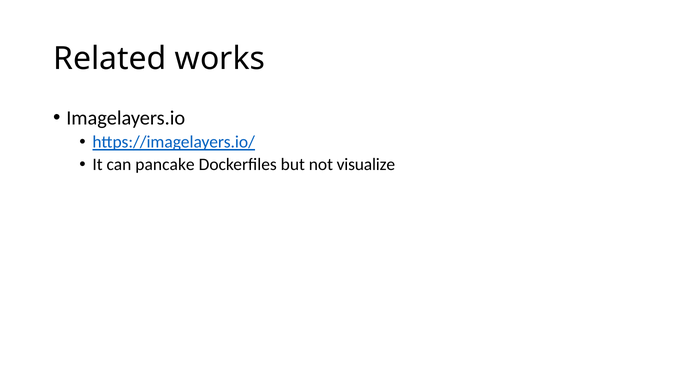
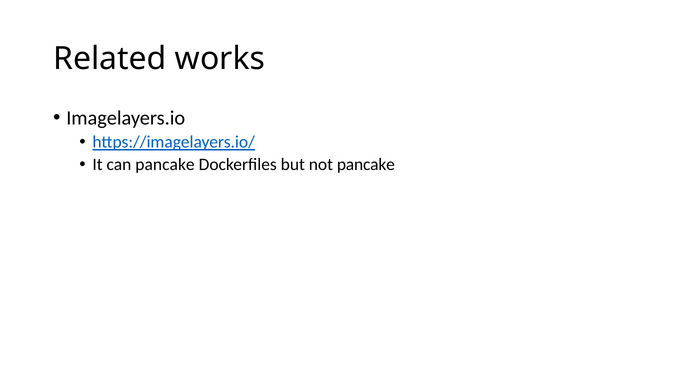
not visualize: visualize -> pancake
